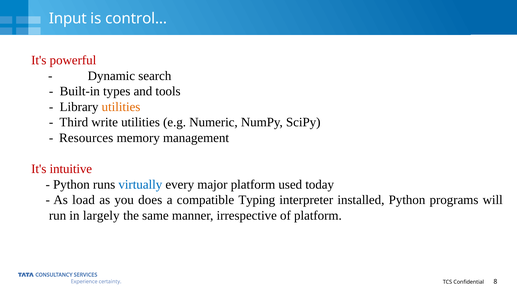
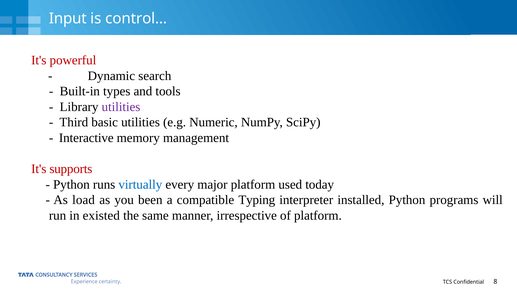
utilities at (121, 107) colour: orange -> purple
write: write -> basic
Resources: Resources -> Interactive
intuitive: intuitive -> supports
does: does -> been
largely: largely -> existed
